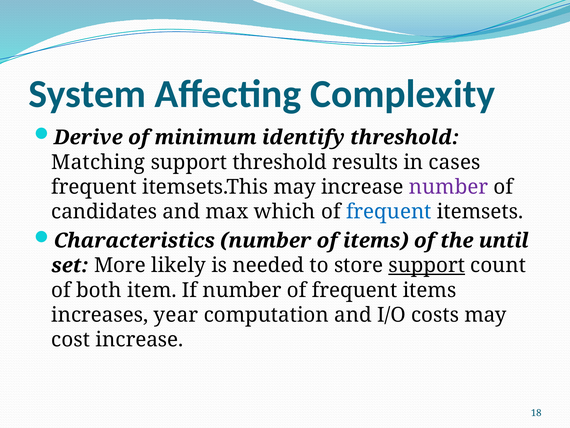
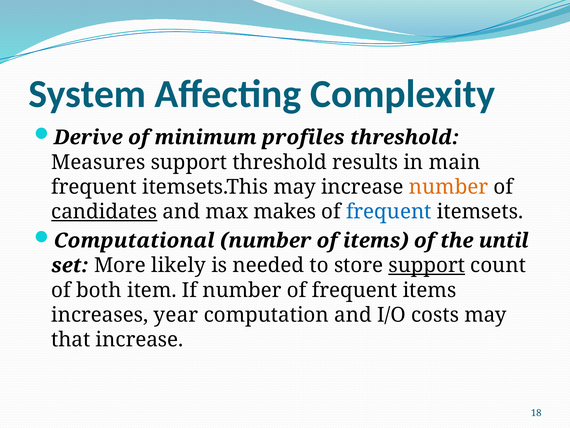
identify: identify -> profiles
Matching: Matching -> Measures
cases: cases -> main
number at (449, 187) colour: purple -> orange
candidates underline: none -> present
which: which -> makes
Characteristics: Characteristics -> Computational
cost: cost -> that
